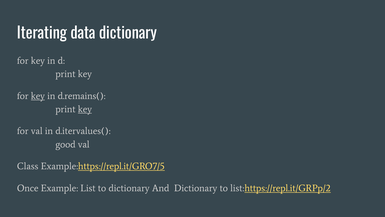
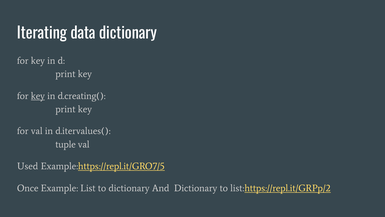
d.remains(: d.remains( -> d.creating(
key at (85, 109) underline: present -> none
good: good -> tuple
Class: Class -> Used
